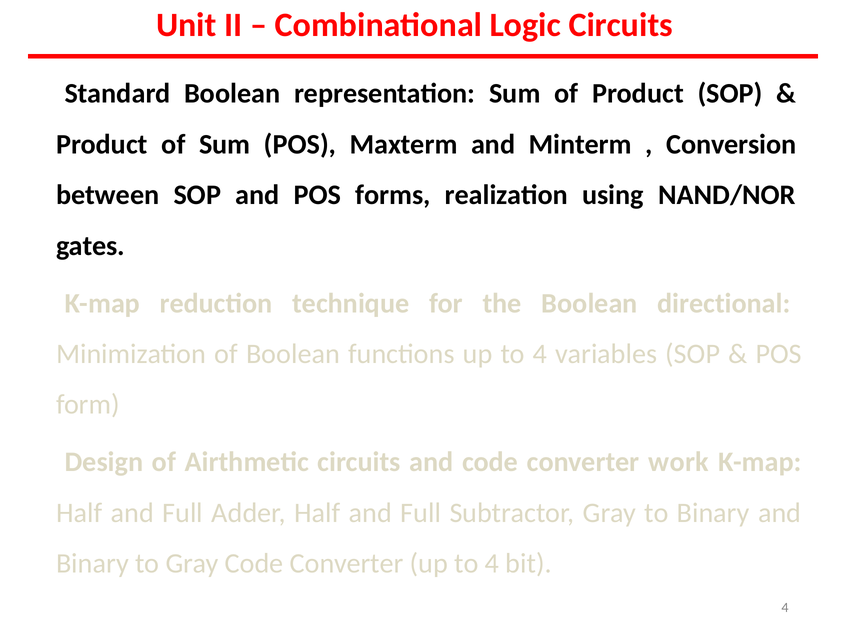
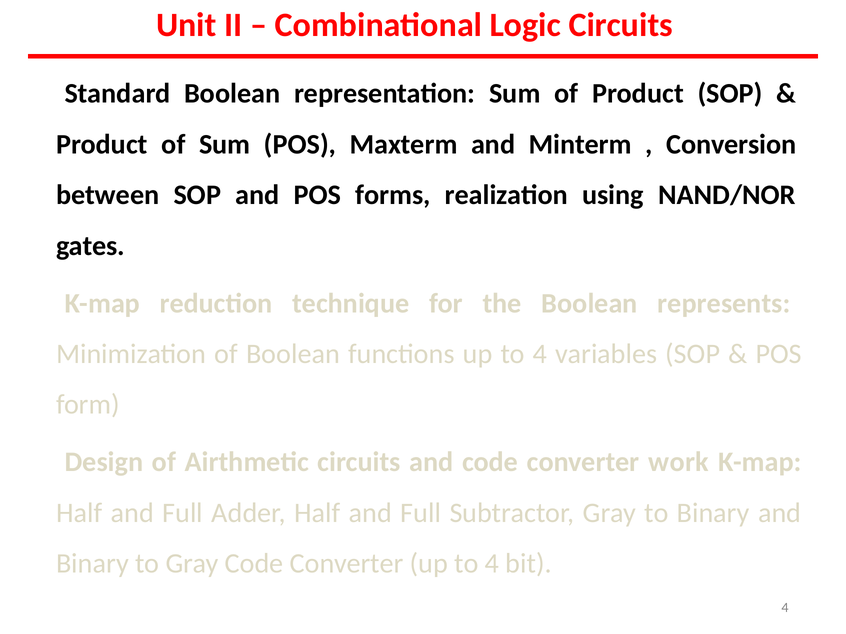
directional: directional -> represents
